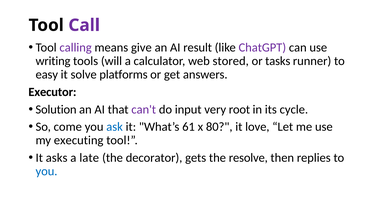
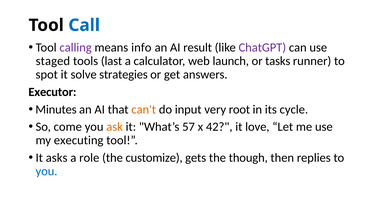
Call colour: purple -> blue
give: give -> info
writing: writing -> staged
will: will -> last
stored: stored -> launch
easy: easy -> spot
platforms: platforms -> strategies
Solution: Solution -> Minutes
can't colour: purple -> orange
ask colour: blue -> orange
61: 61 -> 57
80: 80 -> 42
late: late -> role
decorator: decorator -> customize
resolve: resolve -> though
